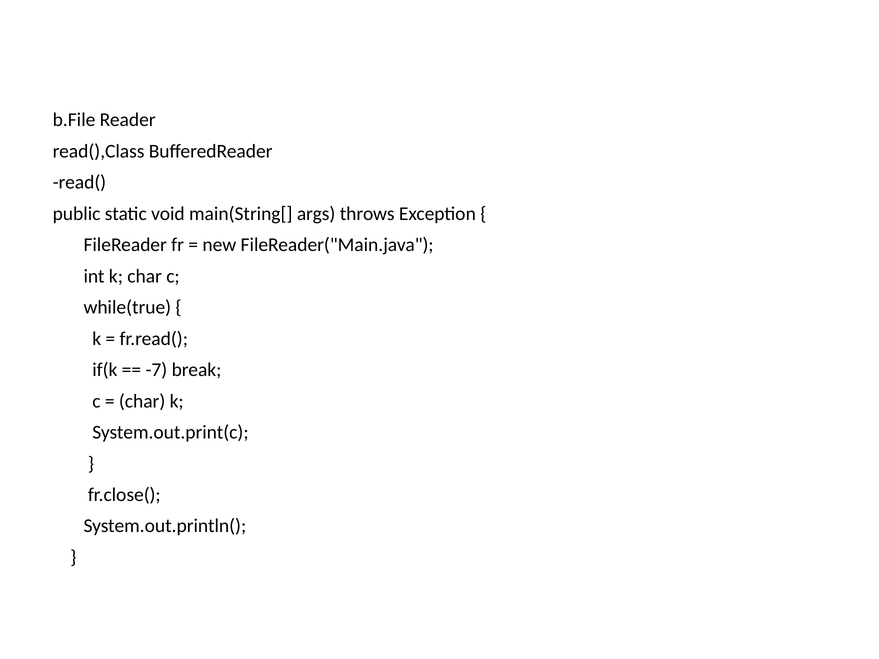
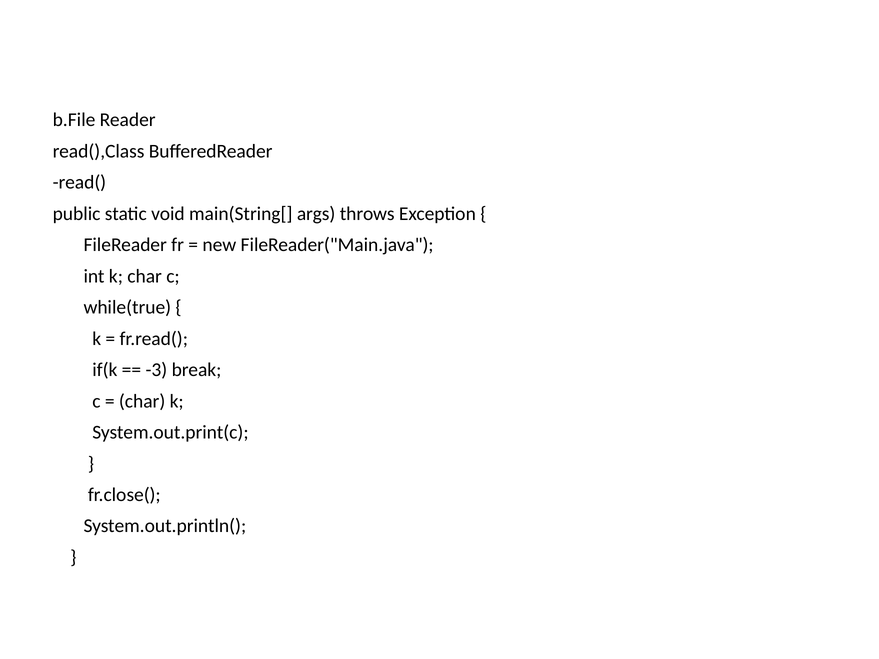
-7: -7 -> -3
